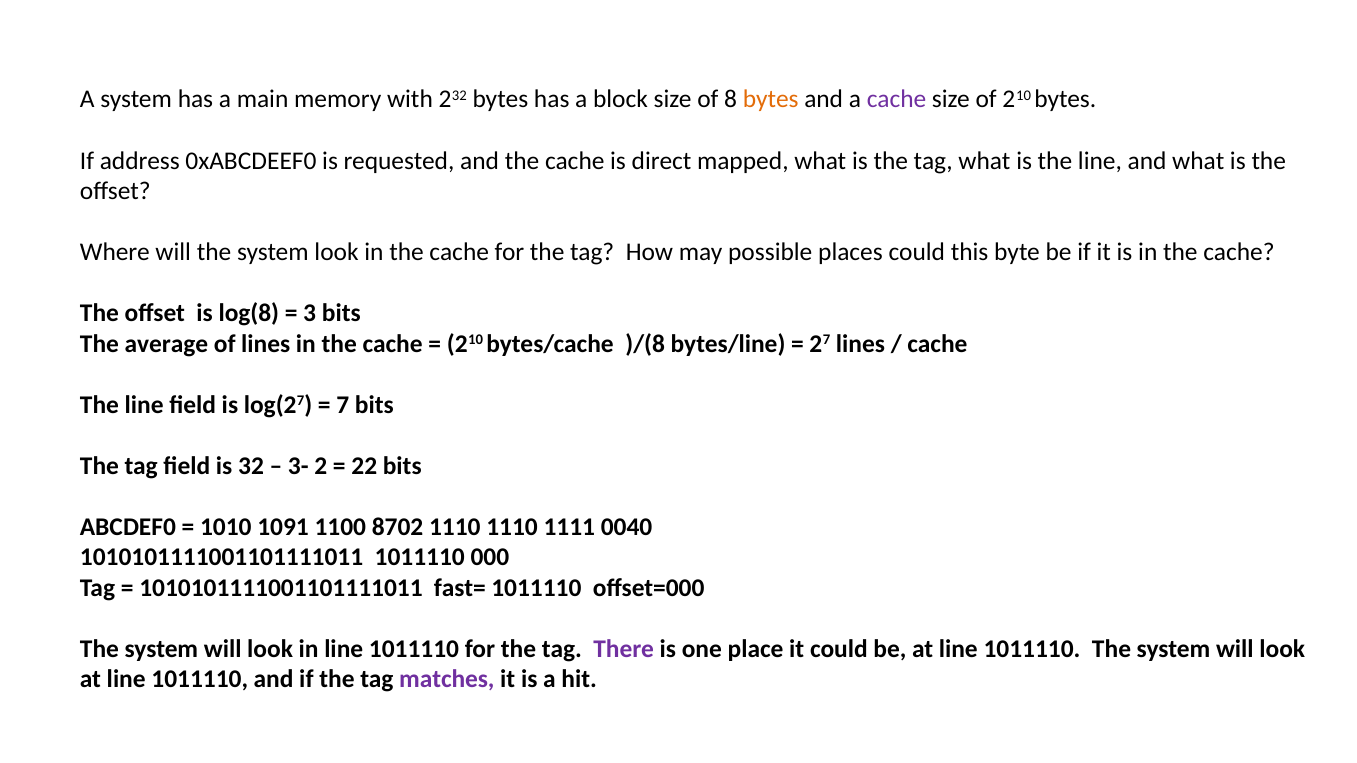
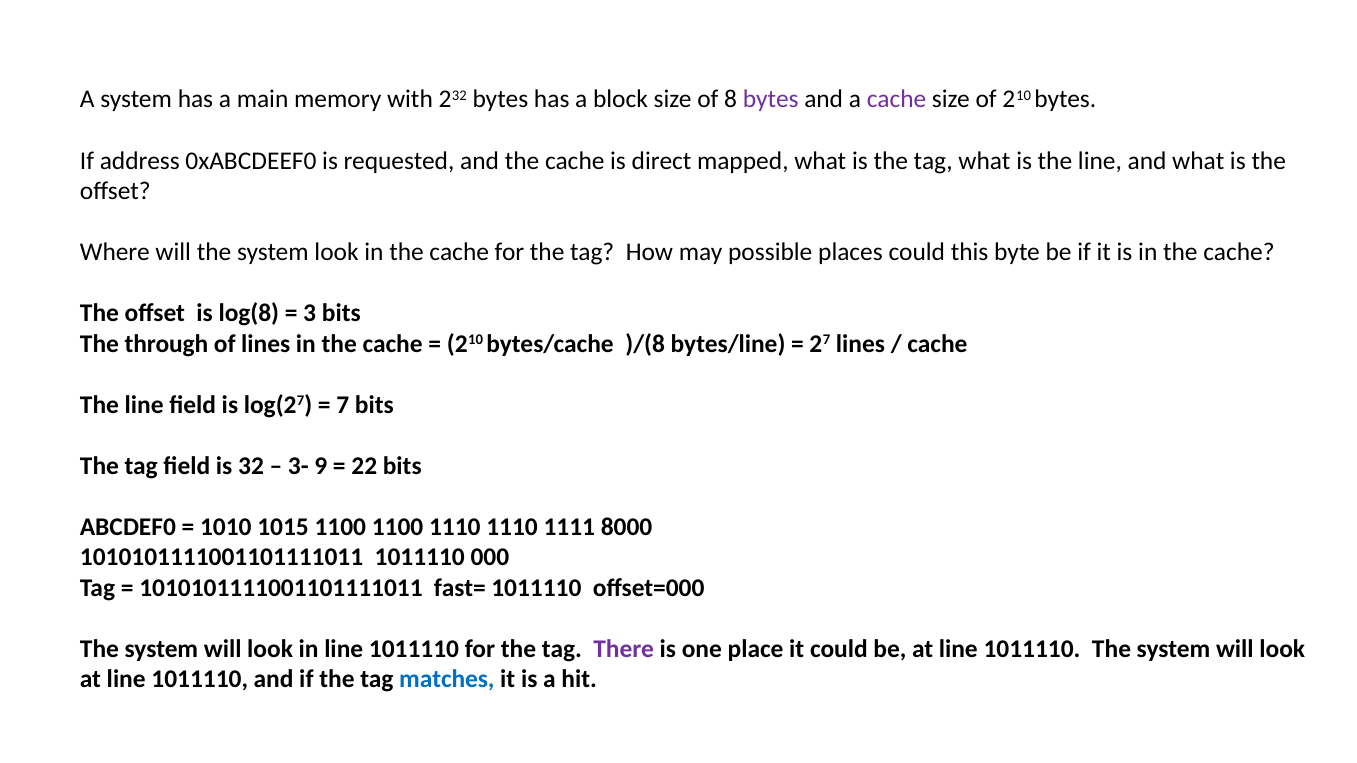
bytes at (771, 100) colour: orange -> purple
average: average -> through
2: 2 -> 9
1091: 1091 -> 1015
1100 8702: 8702 -> 1100
0040: 0040 -> 8000
matches colour: purple -> blue
